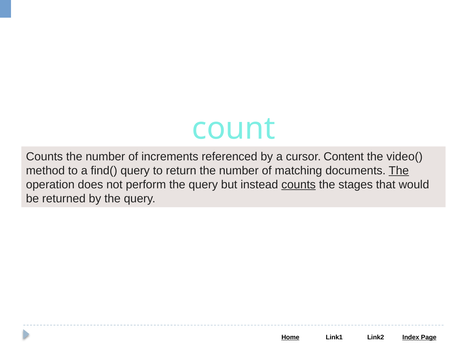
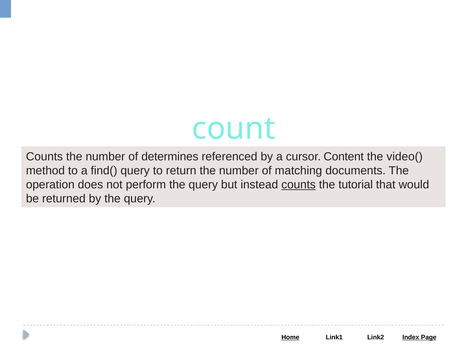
increments: increments -> determines
The at (399, 170) underline: present -> none
stages: stages -> tutorial
